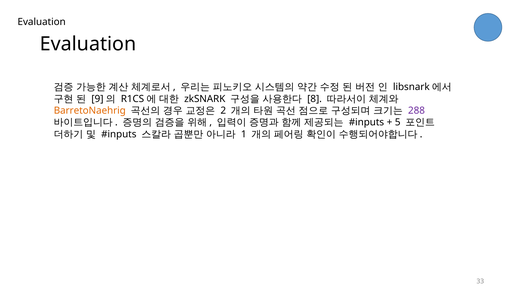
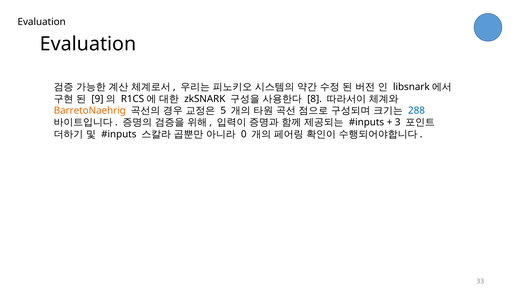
2: 2 -> 5
288 colour: purple -> blue
5: 5 -> 3
1: 1 -> 0
